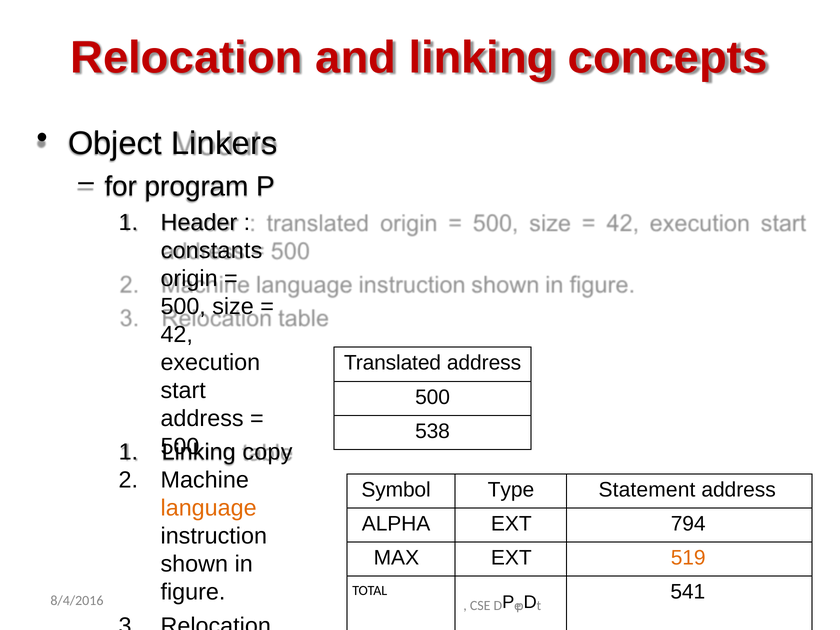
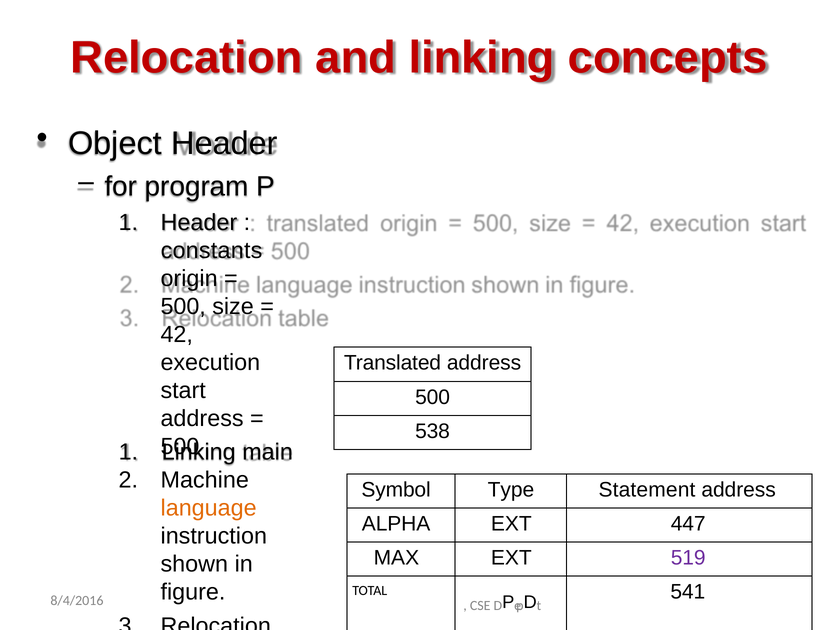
Object Linkers: Linkers -> Header
copy: copy -> main
794: 794 -> 447
519 colour: orange -> purple
